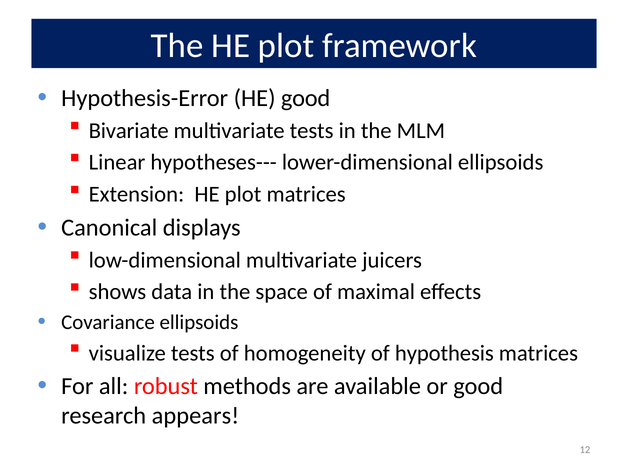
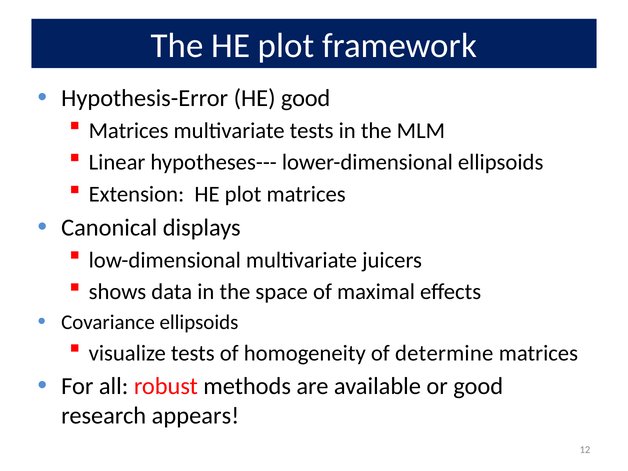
Bivariate at (129, 131): Bivariate -> Matrices
hypothesis: hypothesis -> determine
